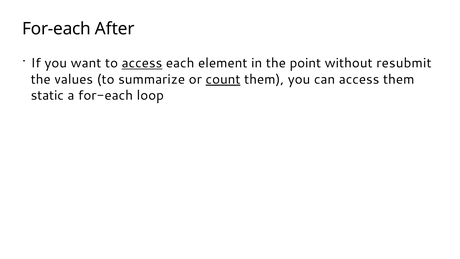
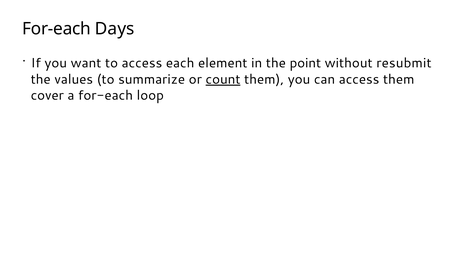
After: After -> Days
access at (142, 63) underline: present -> none
static: static -> cover
